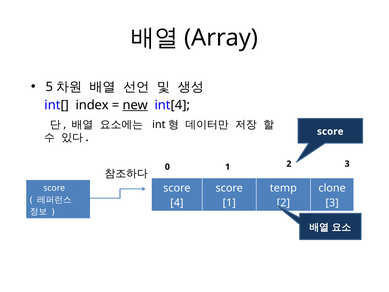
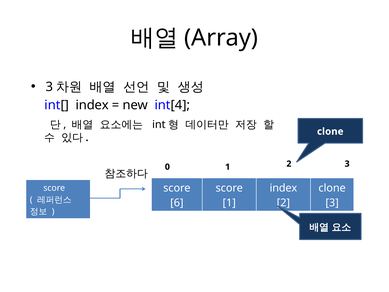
5 at (49, 87): 5 -> 3
new underline: present -> none
score at (330, 131): score -> clone
temp at (283, 188): temp -> index
4: 4 -> 6
